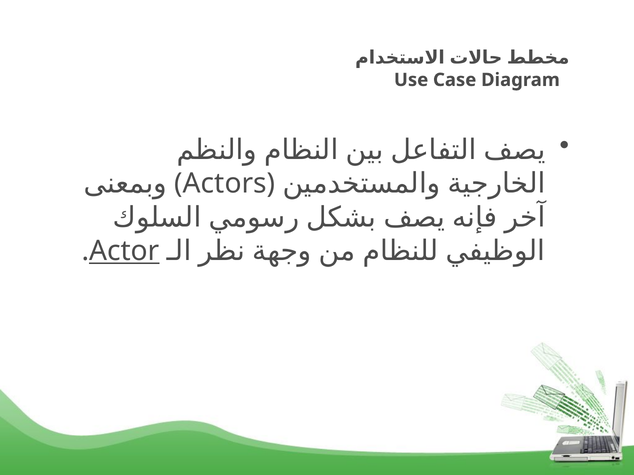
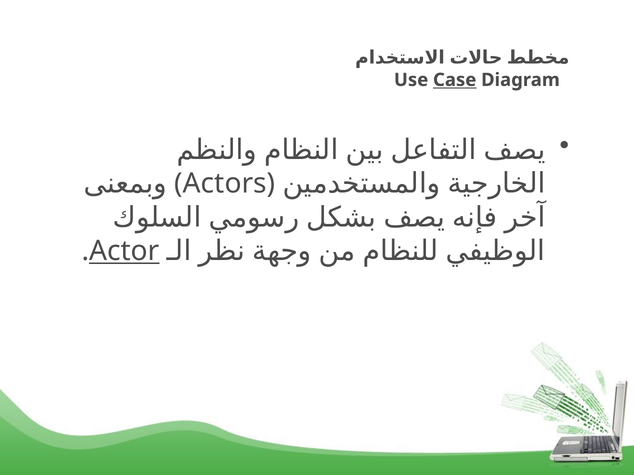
Case underline: none -> present
